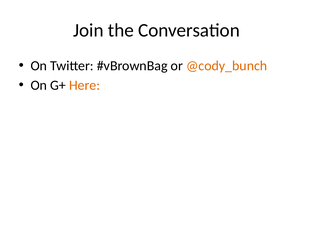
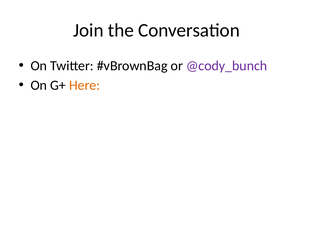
@cody_bunch colour: orange -> purple
